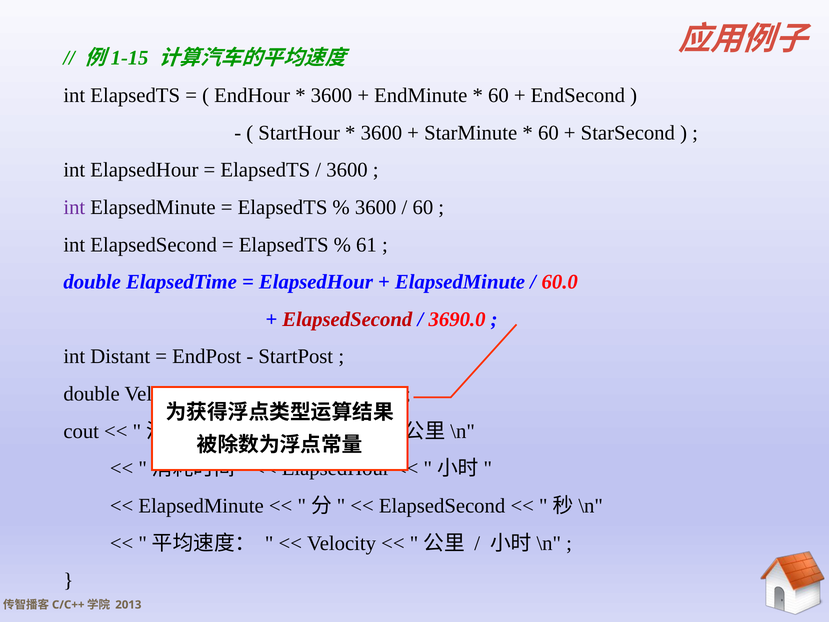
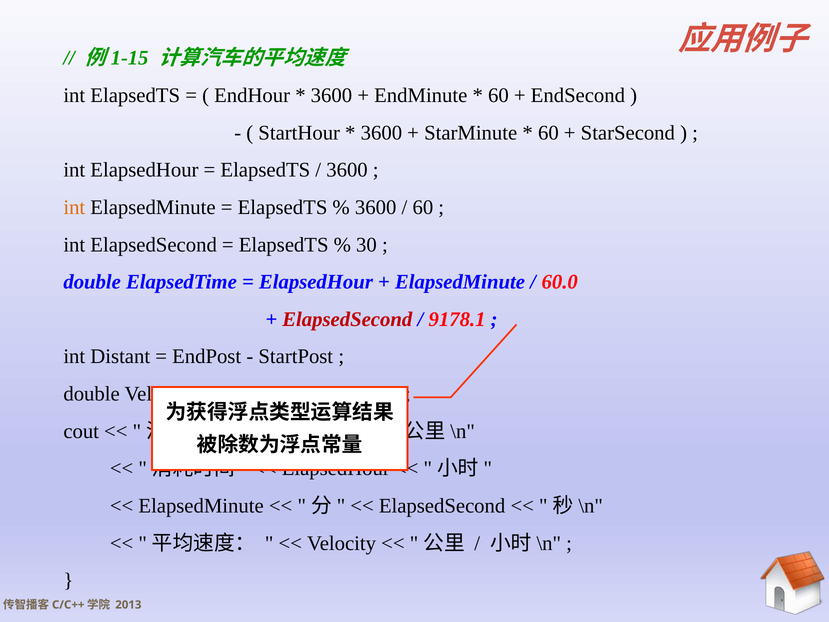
int at (74, 207) colour: purple -> orange
61: 61 -> 30
3690.0: 3690.0 -> 9178.1
